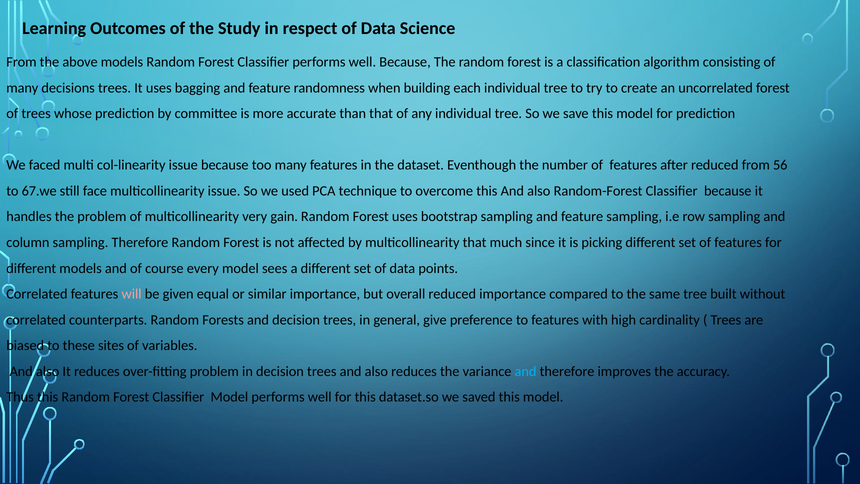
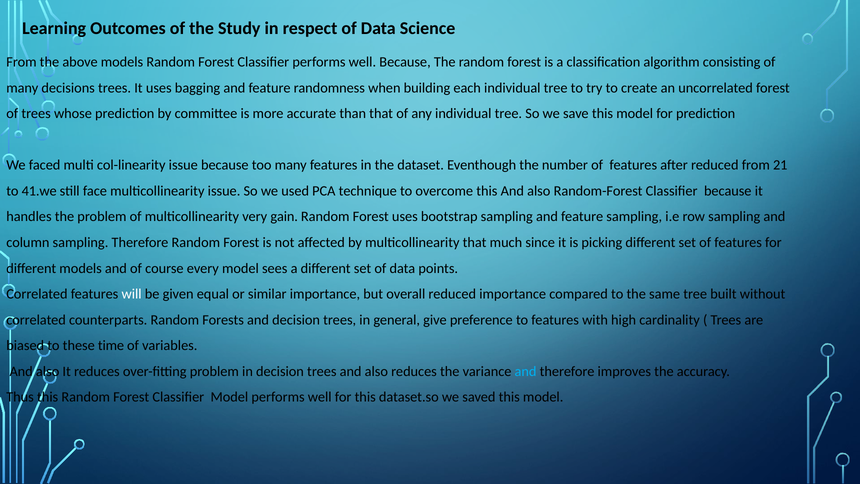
56: 56 -> 21
67.we: 67.we -> 41.we
will colour: pink -> white
sites: sites -> time
